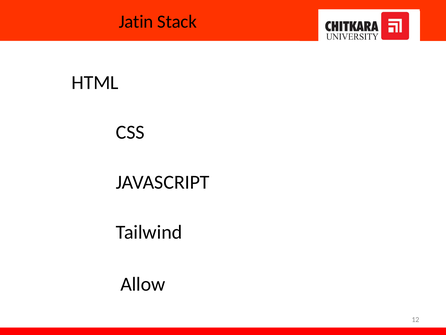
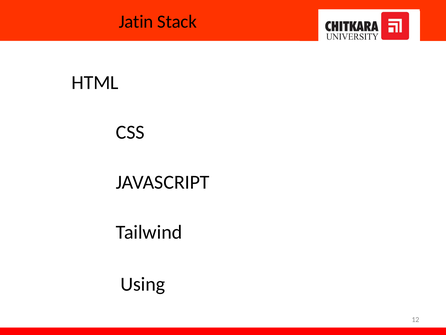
Allow: Allow -> Using
